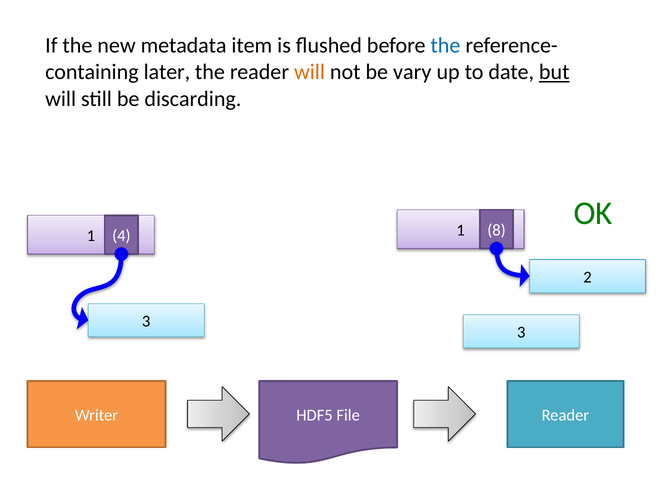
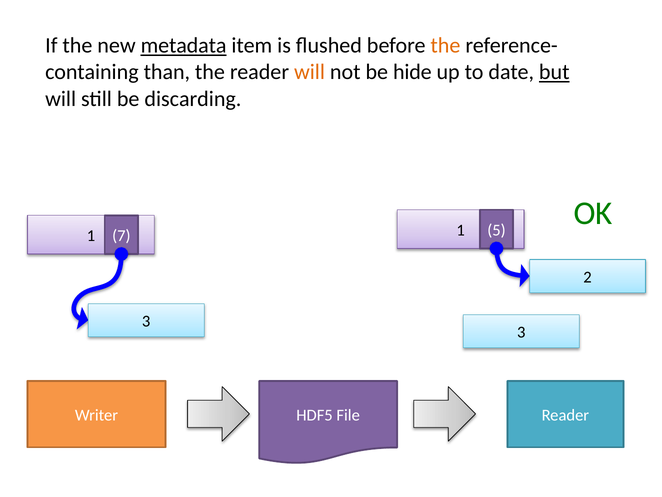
metadata underline: none -> present
the at (445, 46) colour: blue -> orange
later: later -> than
vary: vary -> hide
8: 8 -> 5
4: 4 -> 7
